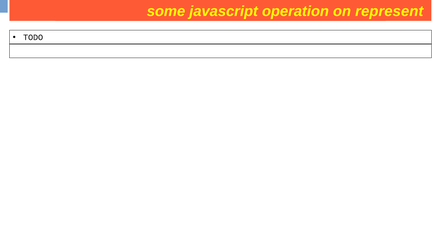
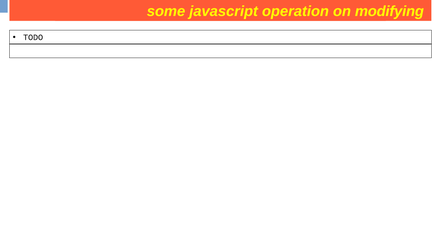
represent: represent -> modifying
